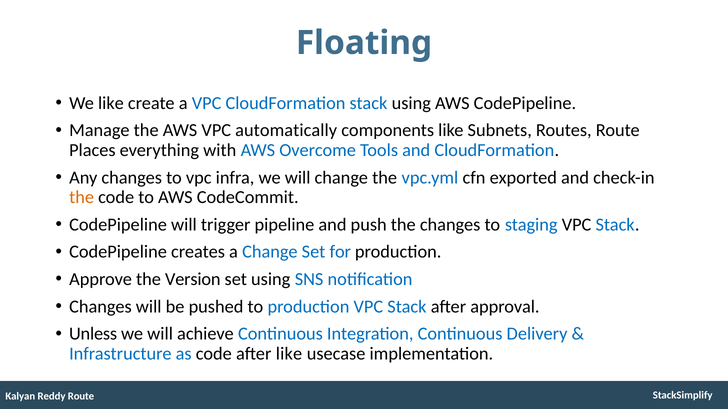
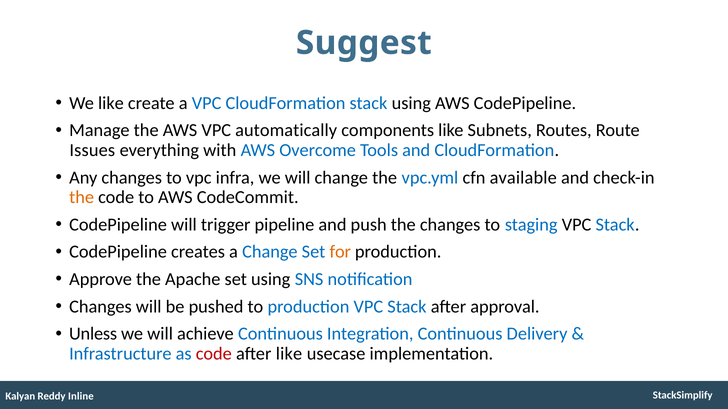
Floating: Floating -> Suggest
Places: Places -> Issues
exported: exported -> available
for colour: blue -> orange
Version: Version -> Apache
code at (214, 354) colour: black -> red
Reddy Route: Route -> Inline
